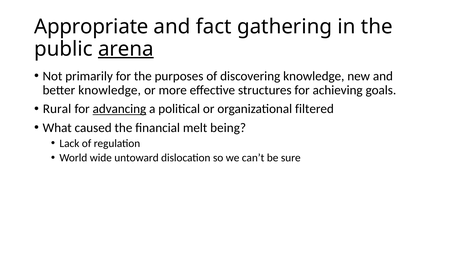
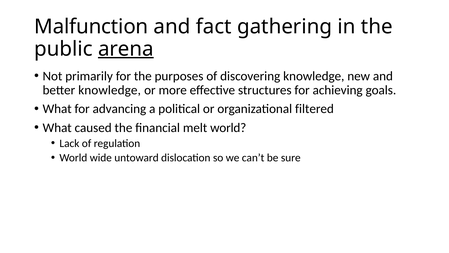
Appropriate: Appropriate -> Malfunction
Rural at (57, 109): Rural -> What
advancing underline: present -> none
melt being: being -> world
